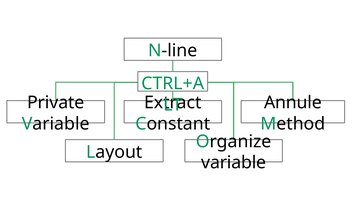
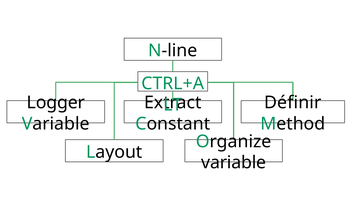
Private: Private -> Logger
Annule: Annule -> Définir
